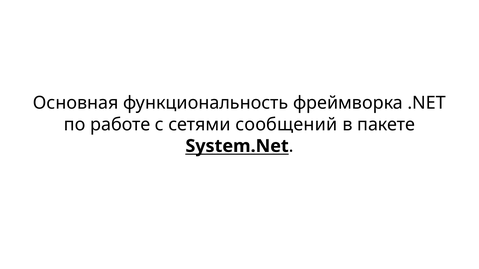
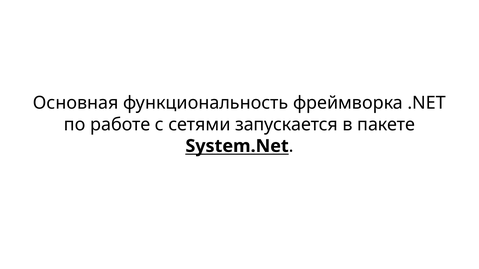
сообщений: сообщений -> запускается
